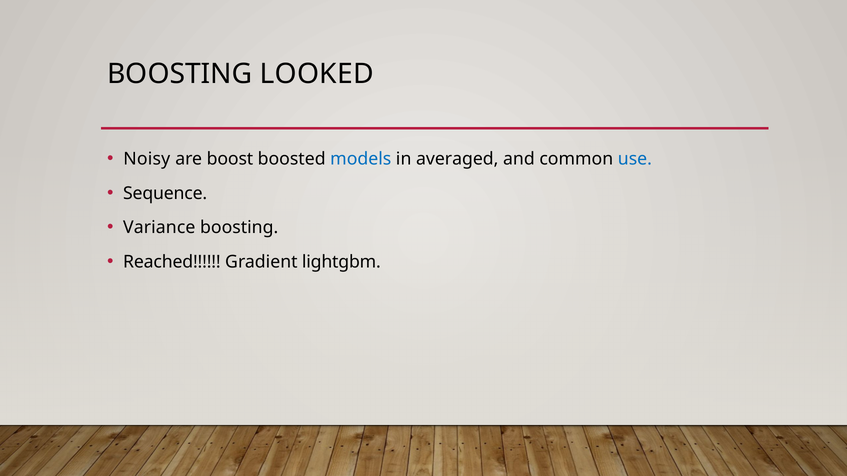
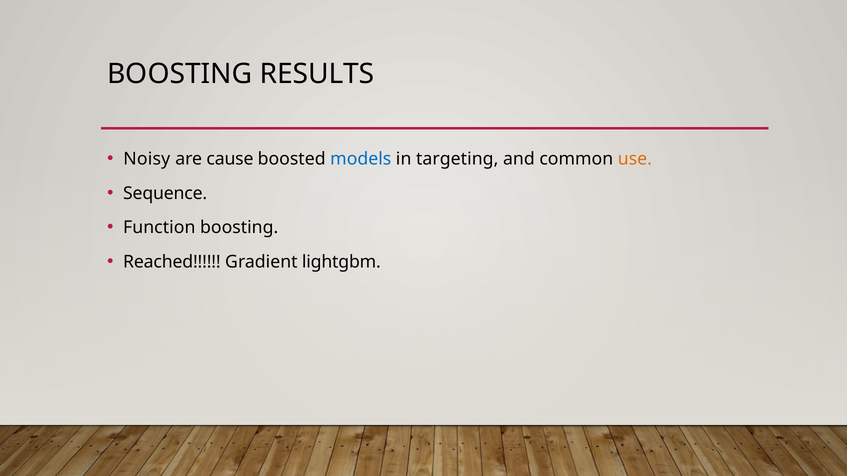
LOOKED: LOOKED -> RESULTS
boost: boost -> cause
averaged: averaged -> targeting
use colour: blue -> orange
Variance: Variance -> Function
